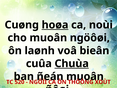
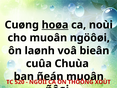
Chuùa underline: present -> none
